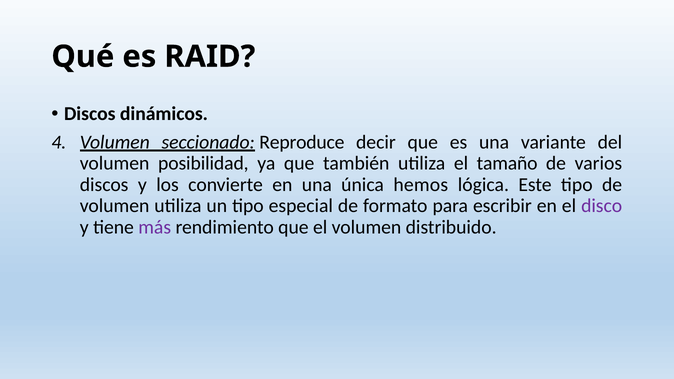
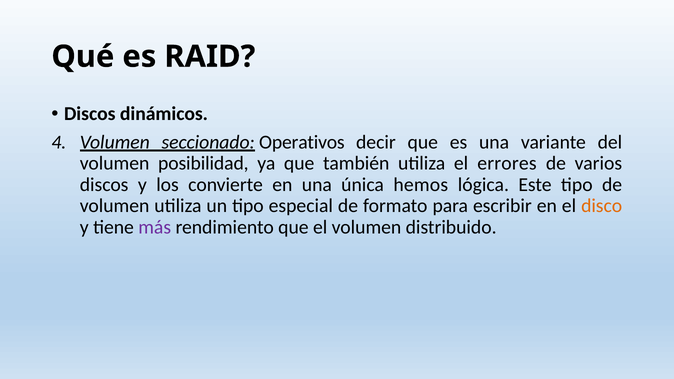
Reproduce: Reproduce -> Operativos
tamaño: tamaño -> errores
disco colour: purple -> orange
